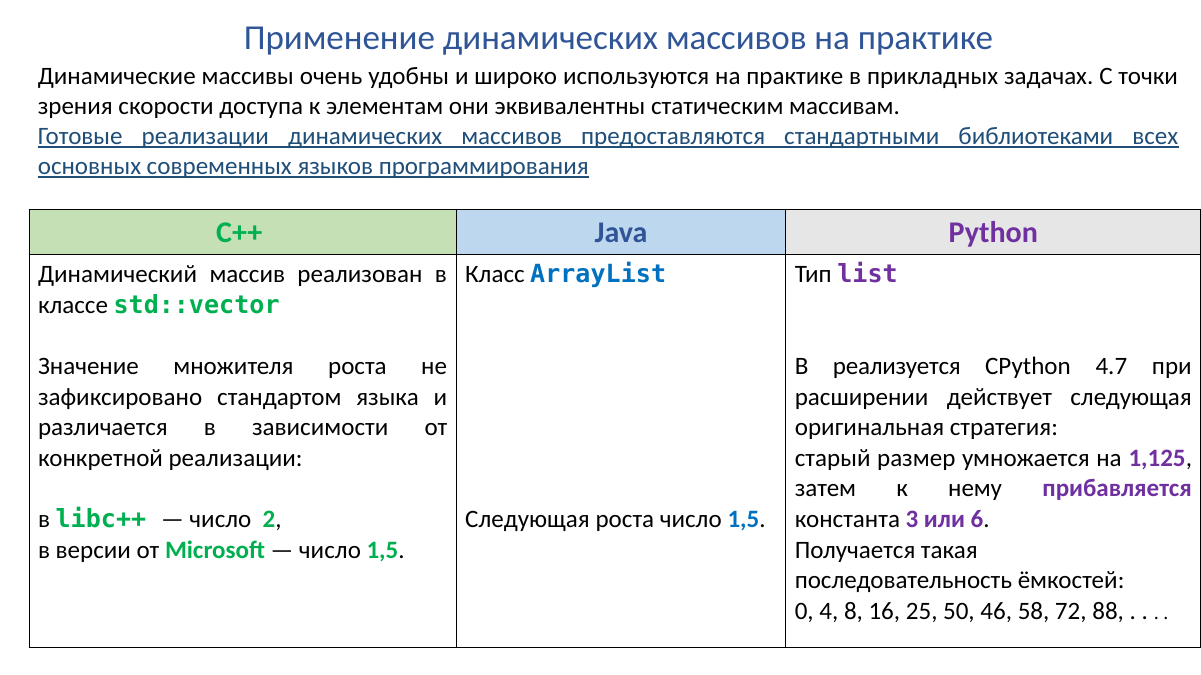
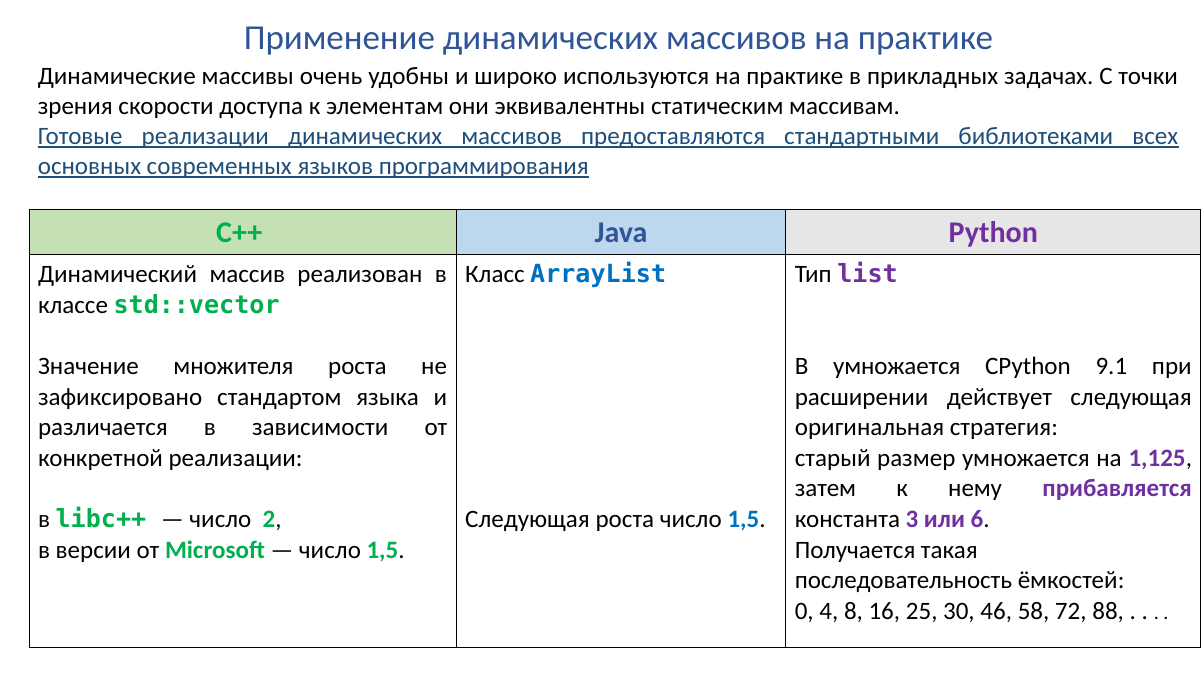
В реализуется: реализуется -> умножается
4.7: 4.7 -> 9.1
50: 50 -> 30
